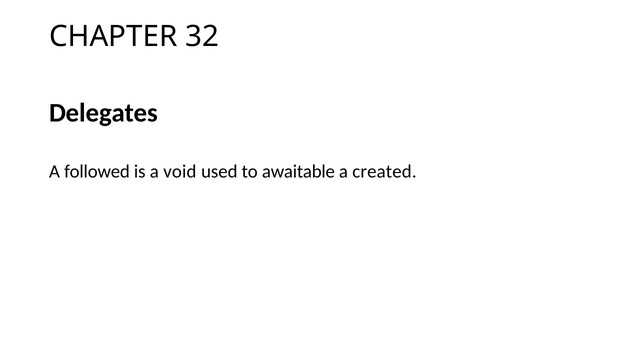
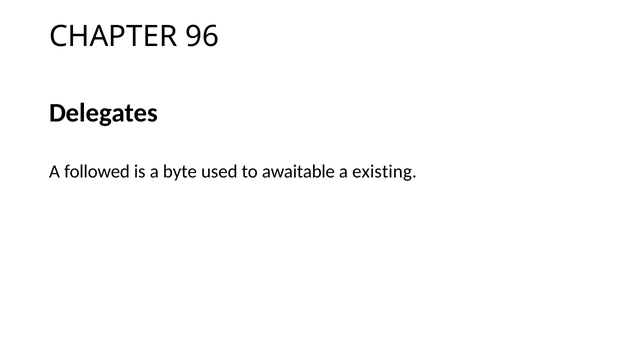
32: 32 -> 96
void: void -> byte
created: created -> existing
